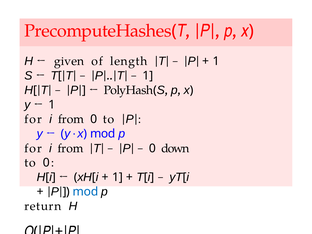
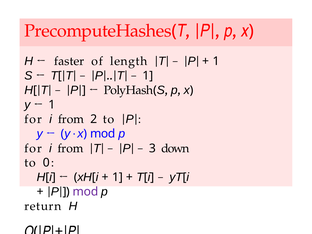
given: given -> faster
from 0: 0 -> 2
0 at (152, 148): 0 -> 3
mod at (85, 192) colour: blue -> purple
